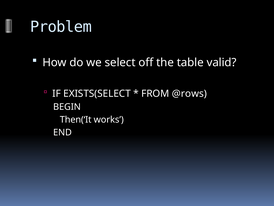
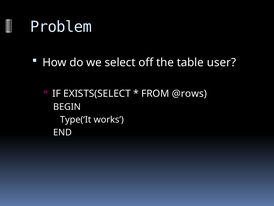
valid: valid -> user
Then(‘It: Then(‘It -> Type(‘It
